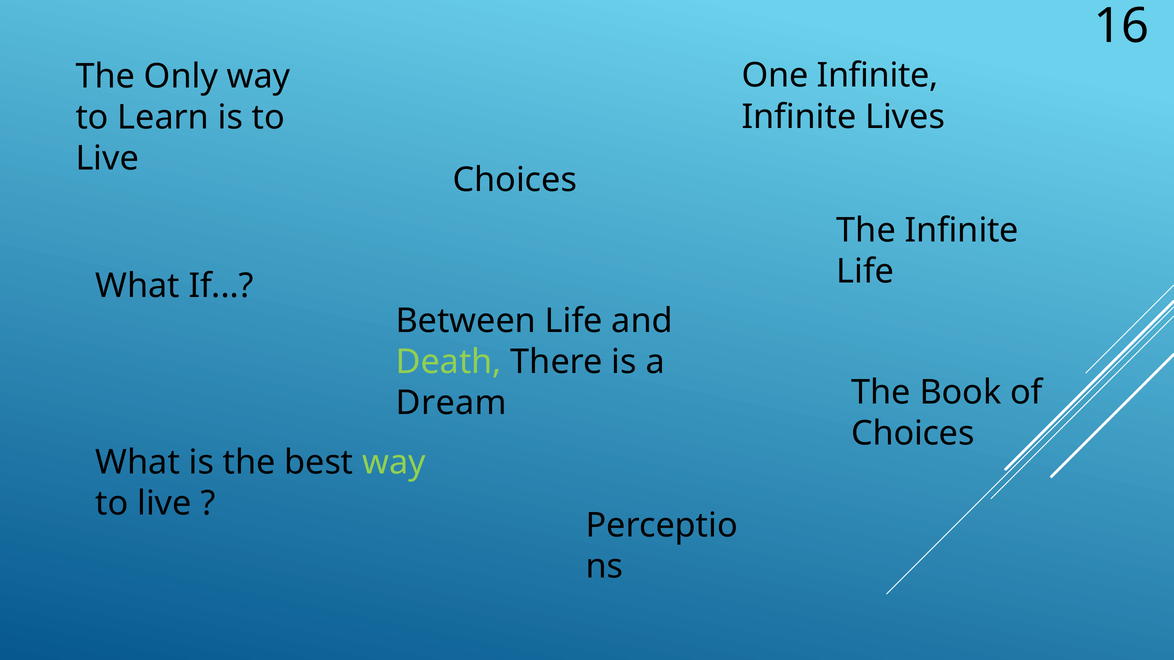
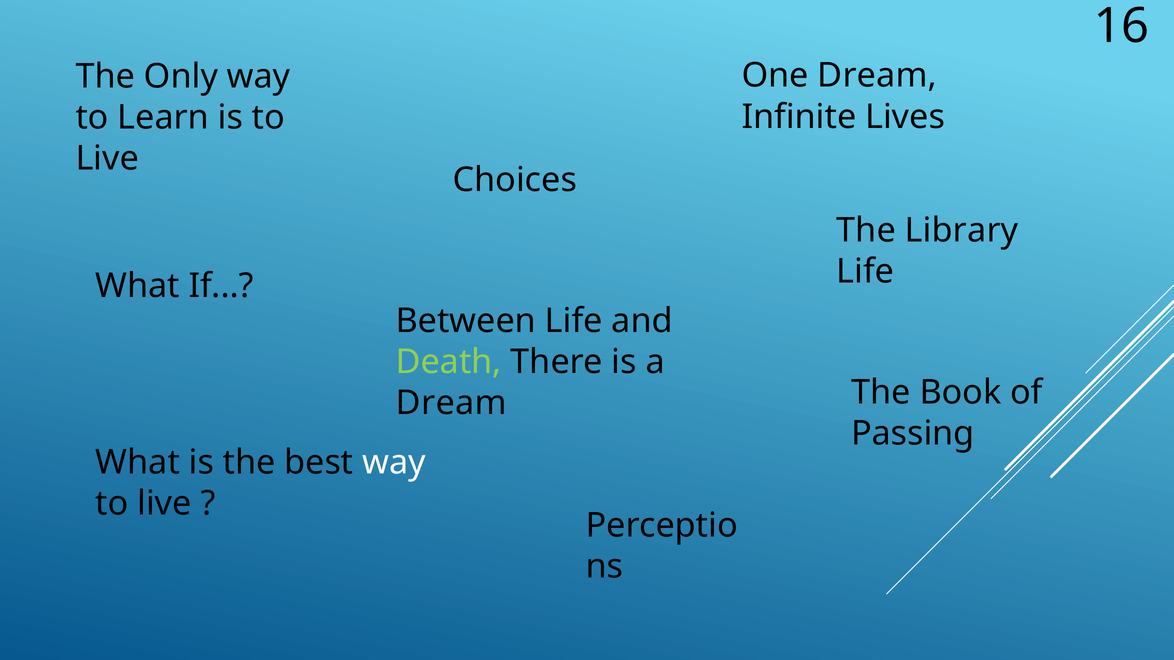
One Infinite: Infinite -> Dream
The Infinite: Infinite -> Library
Choices at (913, 434): Choices -> Passing
way at (394, 463) colour: light green -> white
